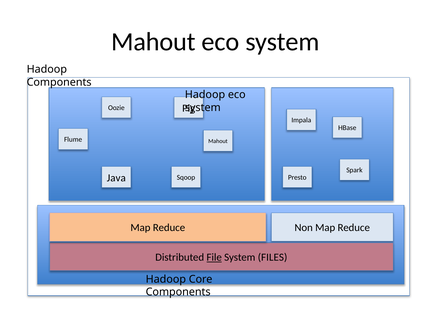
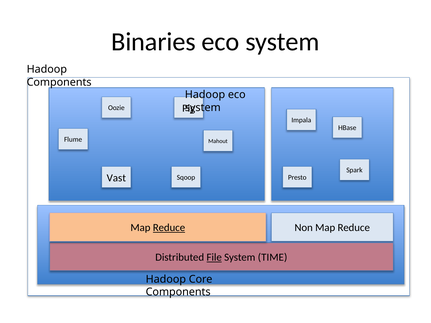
Mahout at (153, 42): Mahout -> Binaries
Java: Java -> Vast
Reduce at (169, 228) underline: none -> present
FILES: FILES -> TIME
